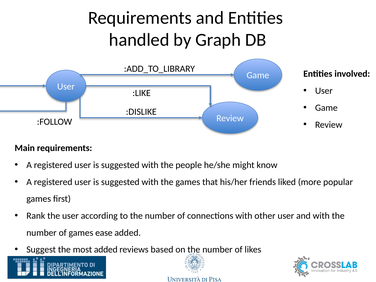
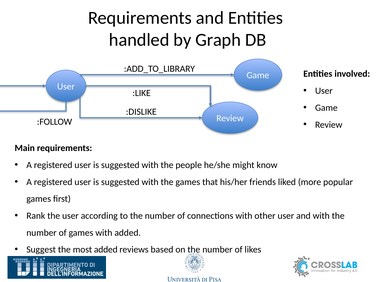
games ease: ease -> with
